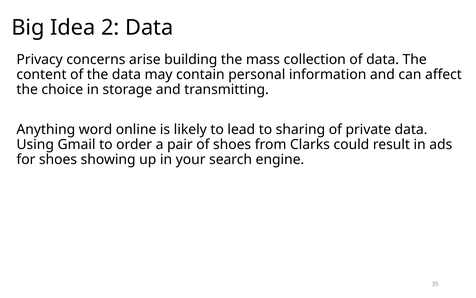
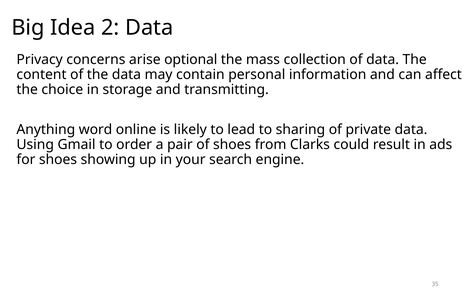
building: building -> optional
